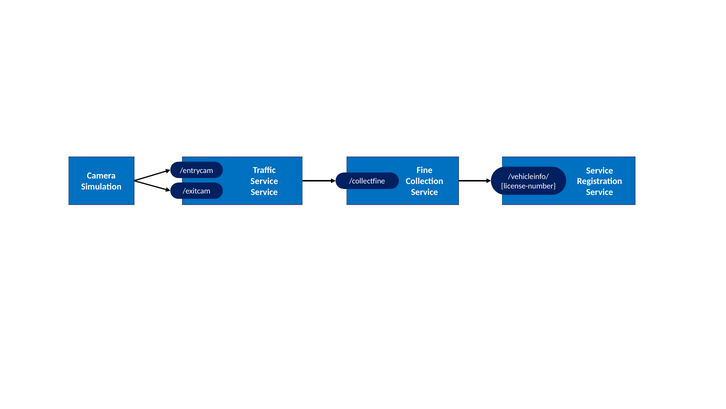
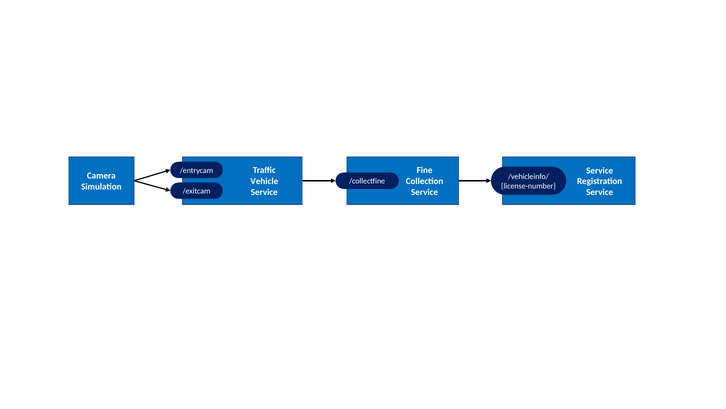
Service at (264, 181): Service -> Vehicle
